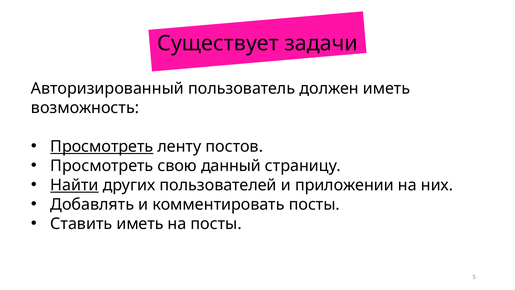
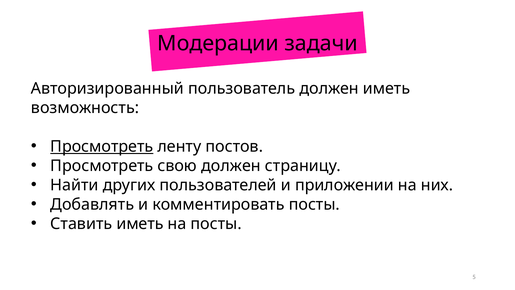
Существует: Существует -> Модерации
свою данный: данный -> должен
Найти underline: present -> none
